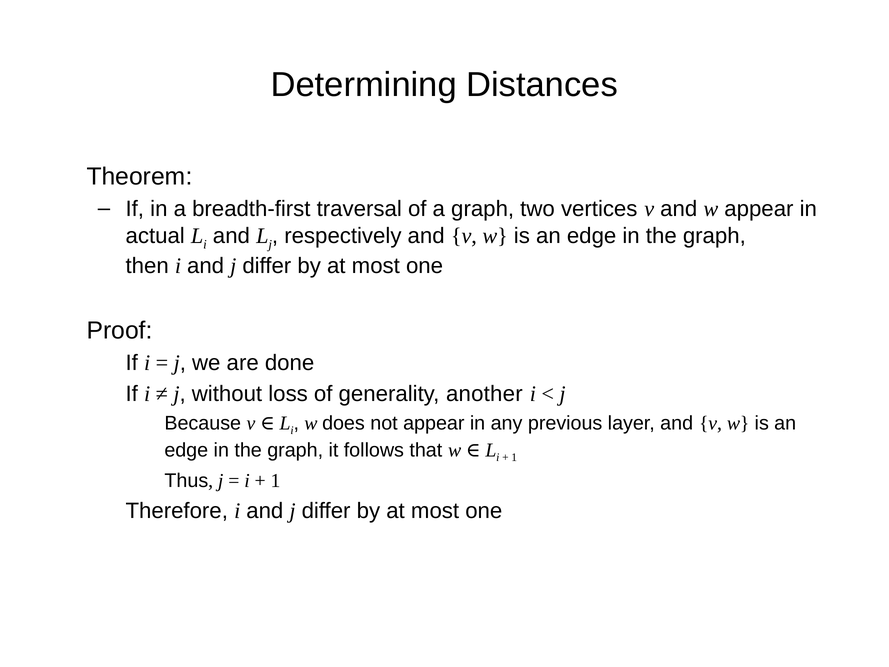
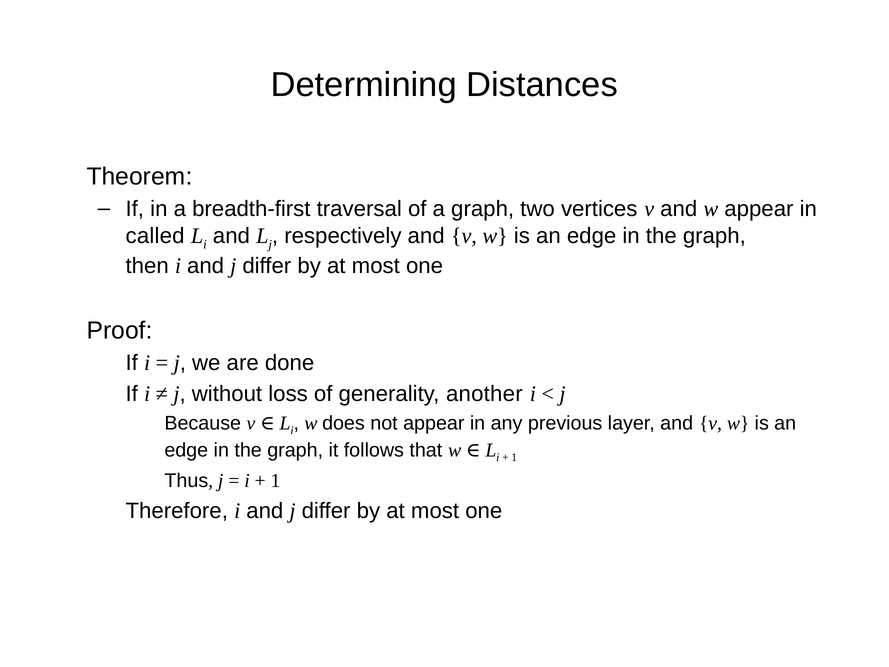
actual: actual -> called
